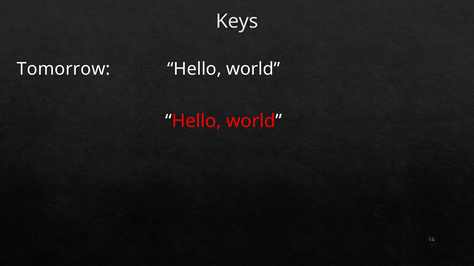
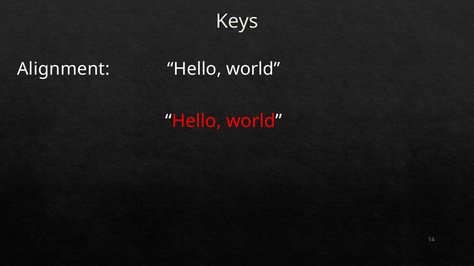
Tomorrow: Tomorrow -> Alignment
